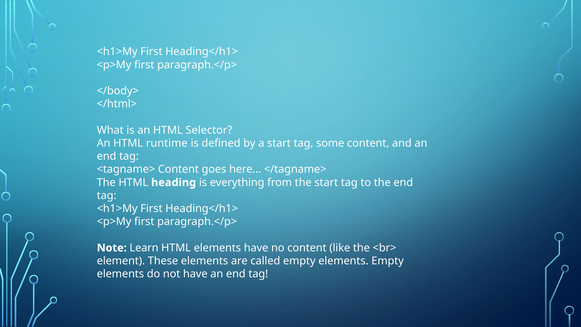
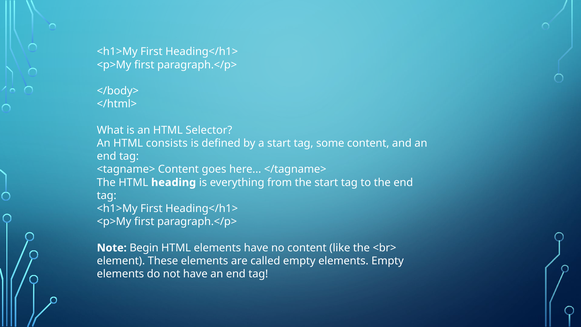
runtime: runtime -> consists
Learn: Learn -> Begin
